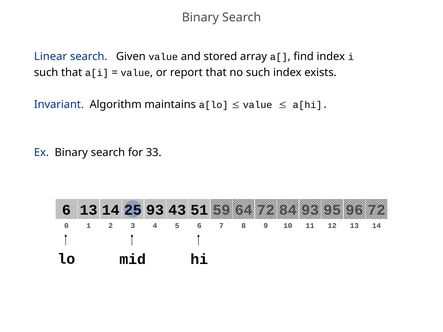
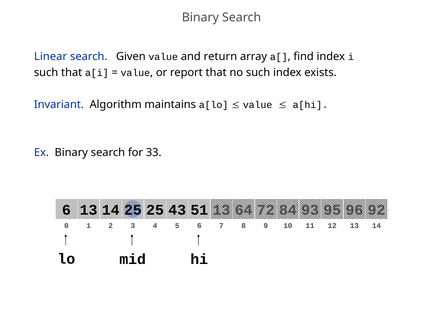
stored: stored -> return
93 at (155, 210): 93 -> 25
43 59: 59 -> 13
95 72: 72 -> 92
